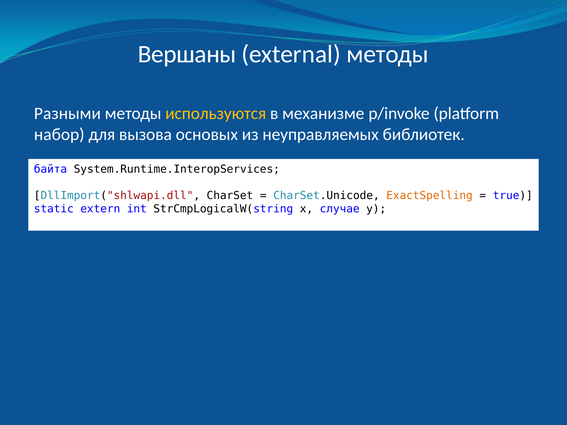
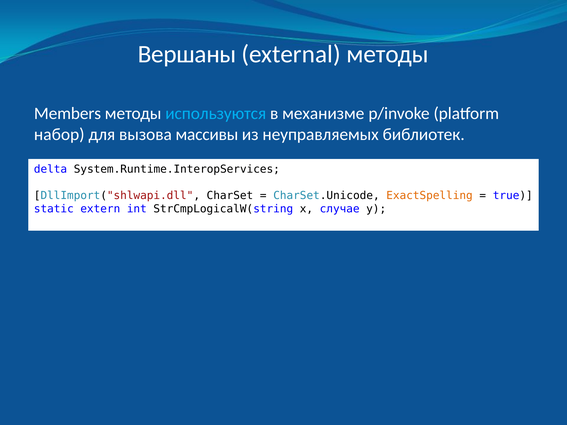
Разными: Разными -> Members
используются colour: yellow -> light blue
основых: основых -> массивы
байта: байта -> delta
